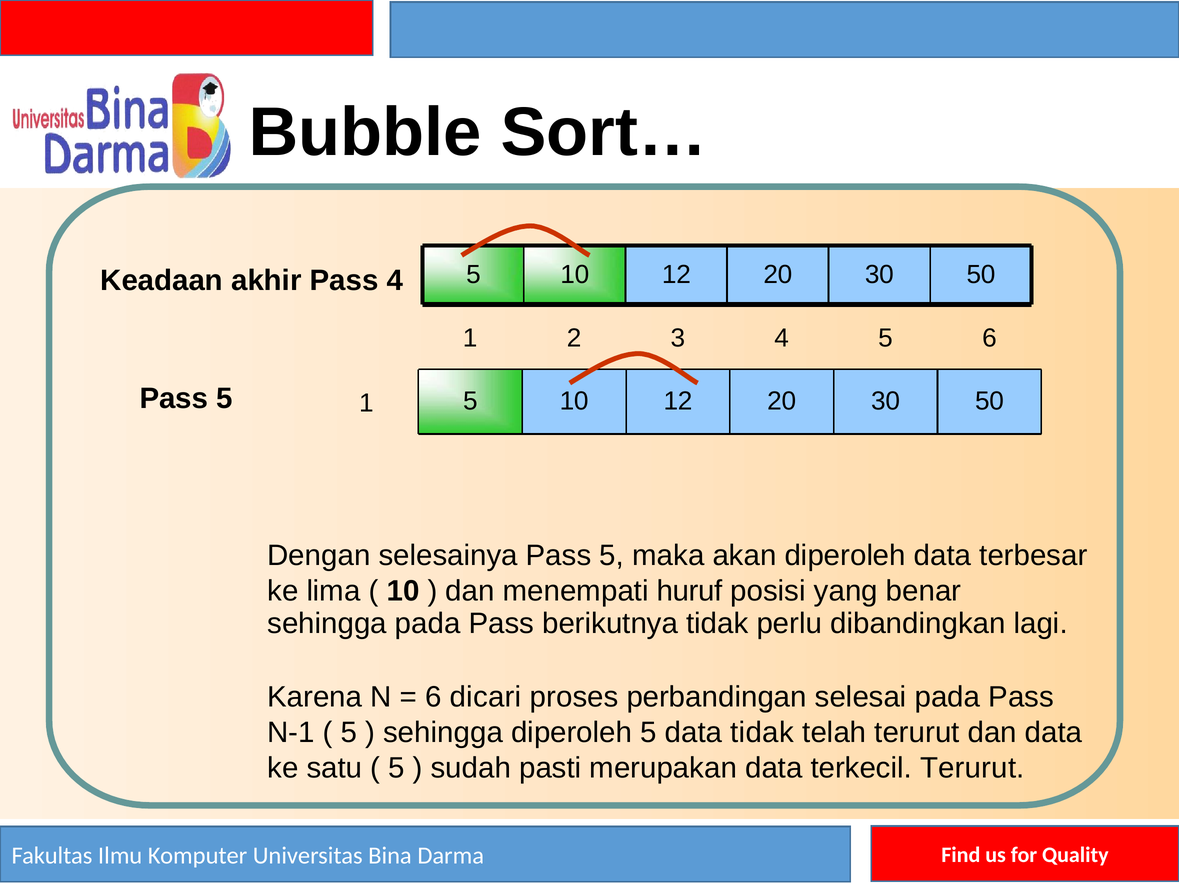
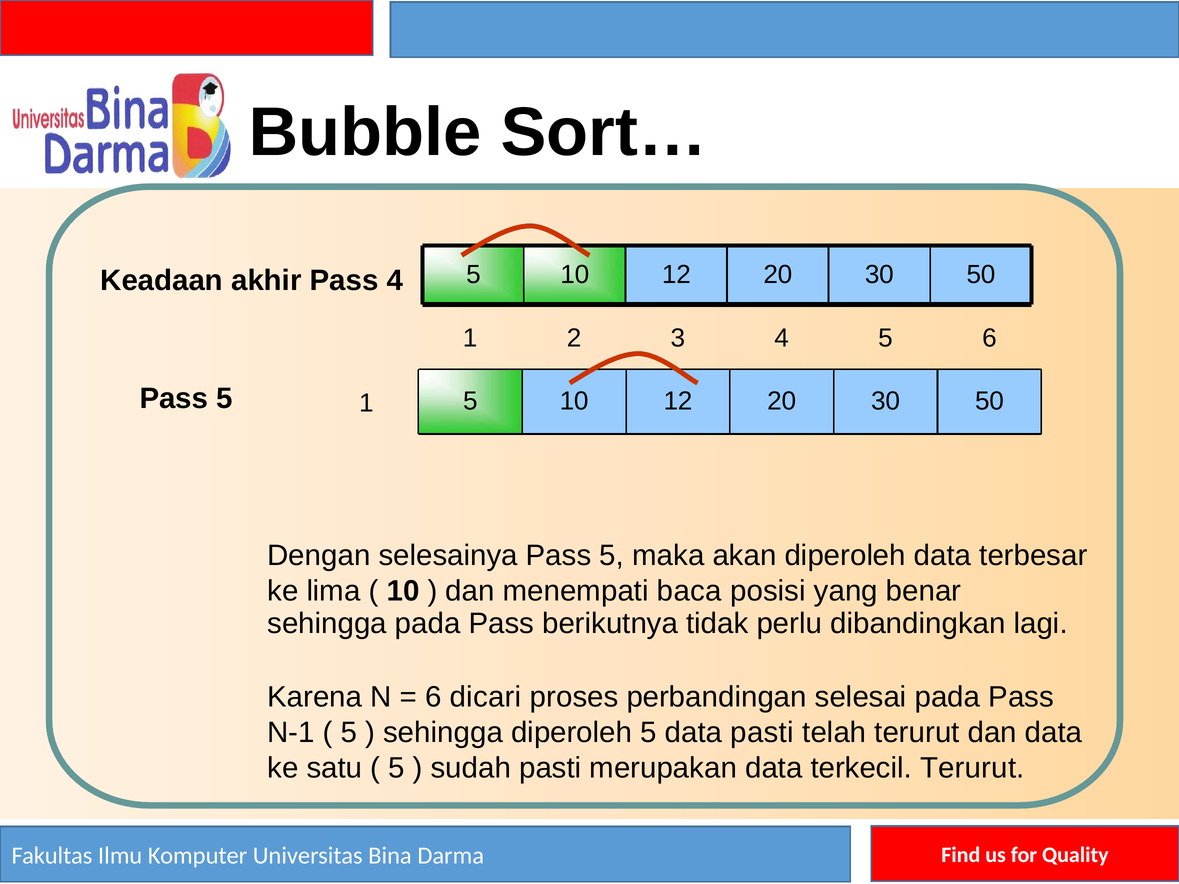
huruf: huruf -> baca
data tidak: tidak -> pasti
